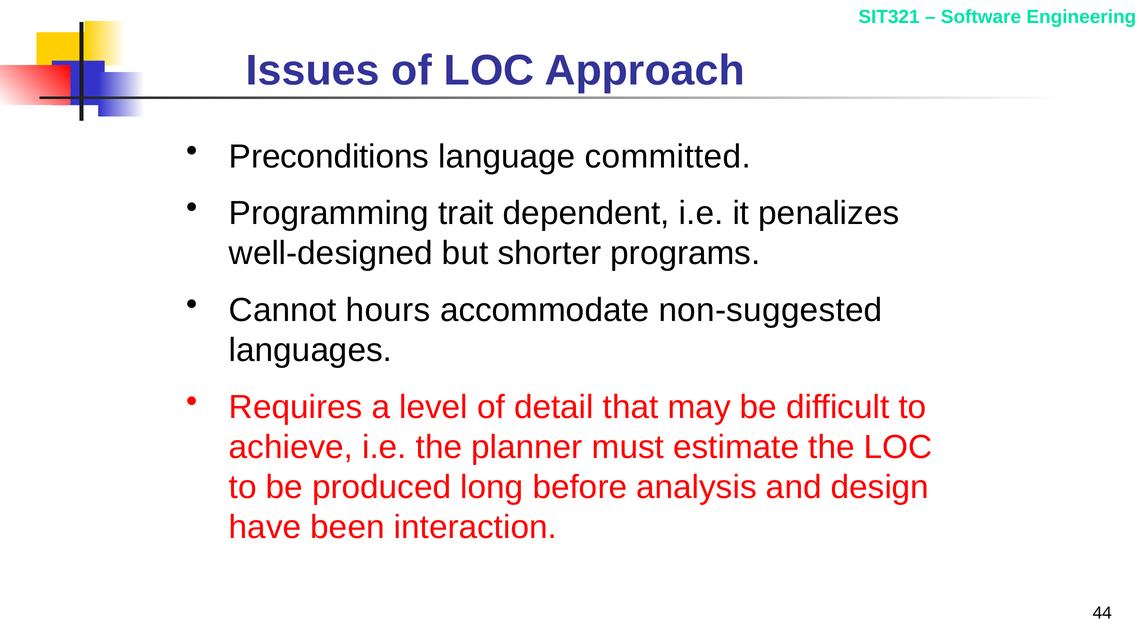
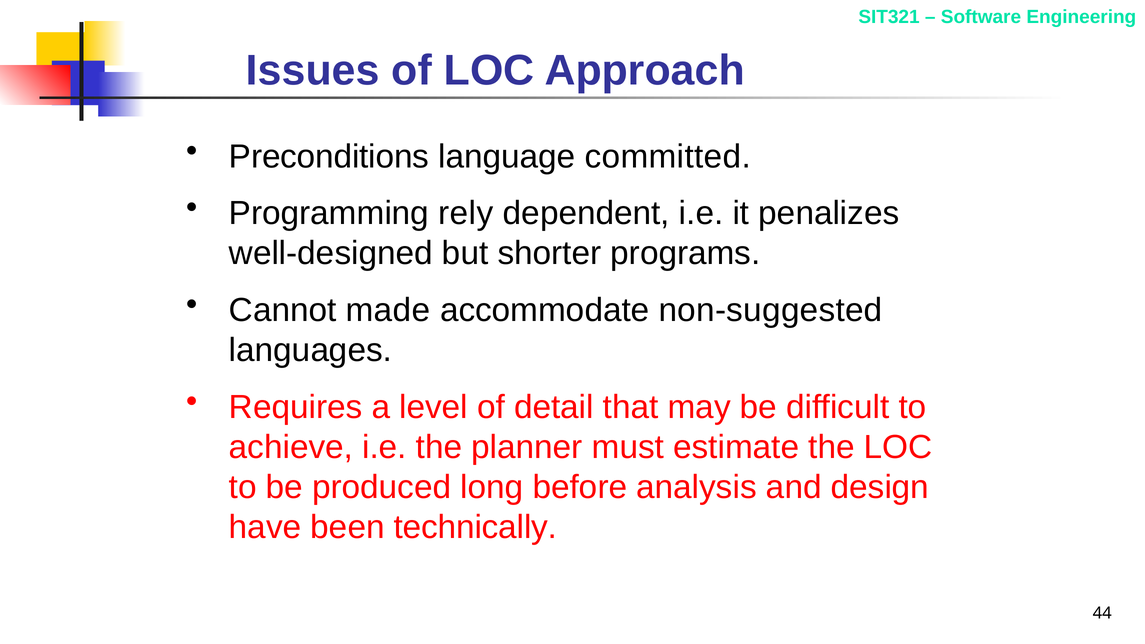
trait: trait -> rely
hours: hours -> made
interaction: interaction -> technically
